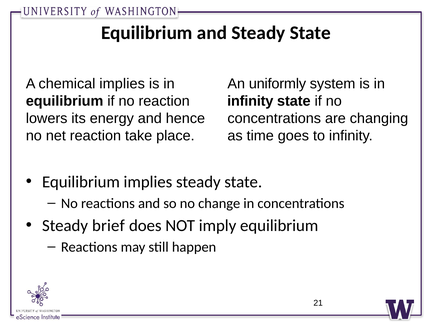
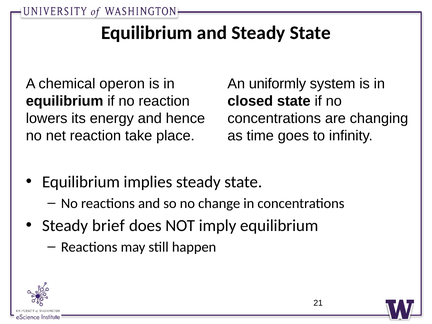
chemical implies: implies -> operon
infinity at (250, 101): infinity -> closed
